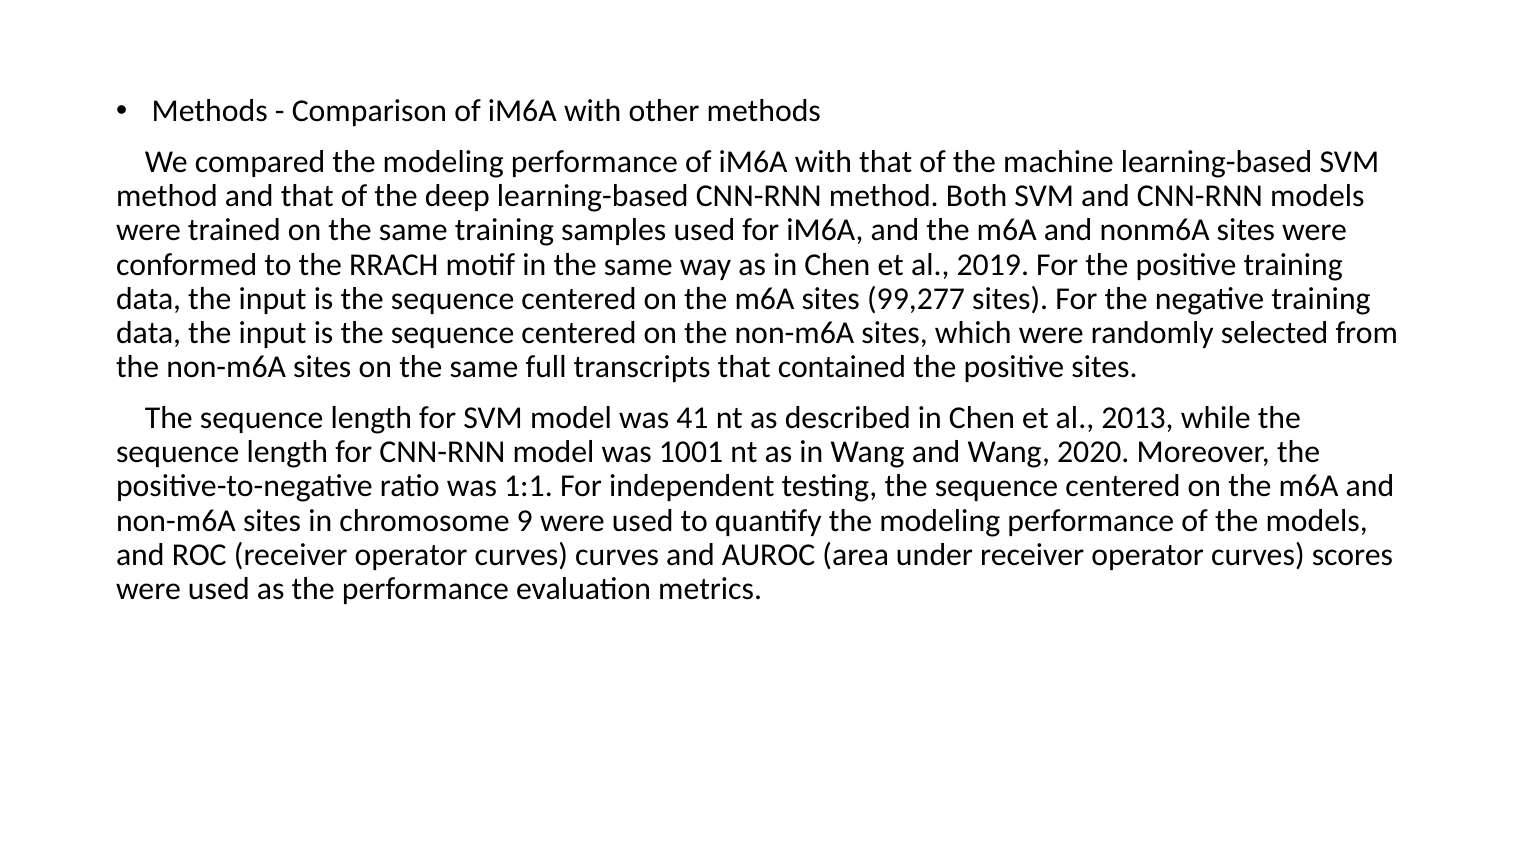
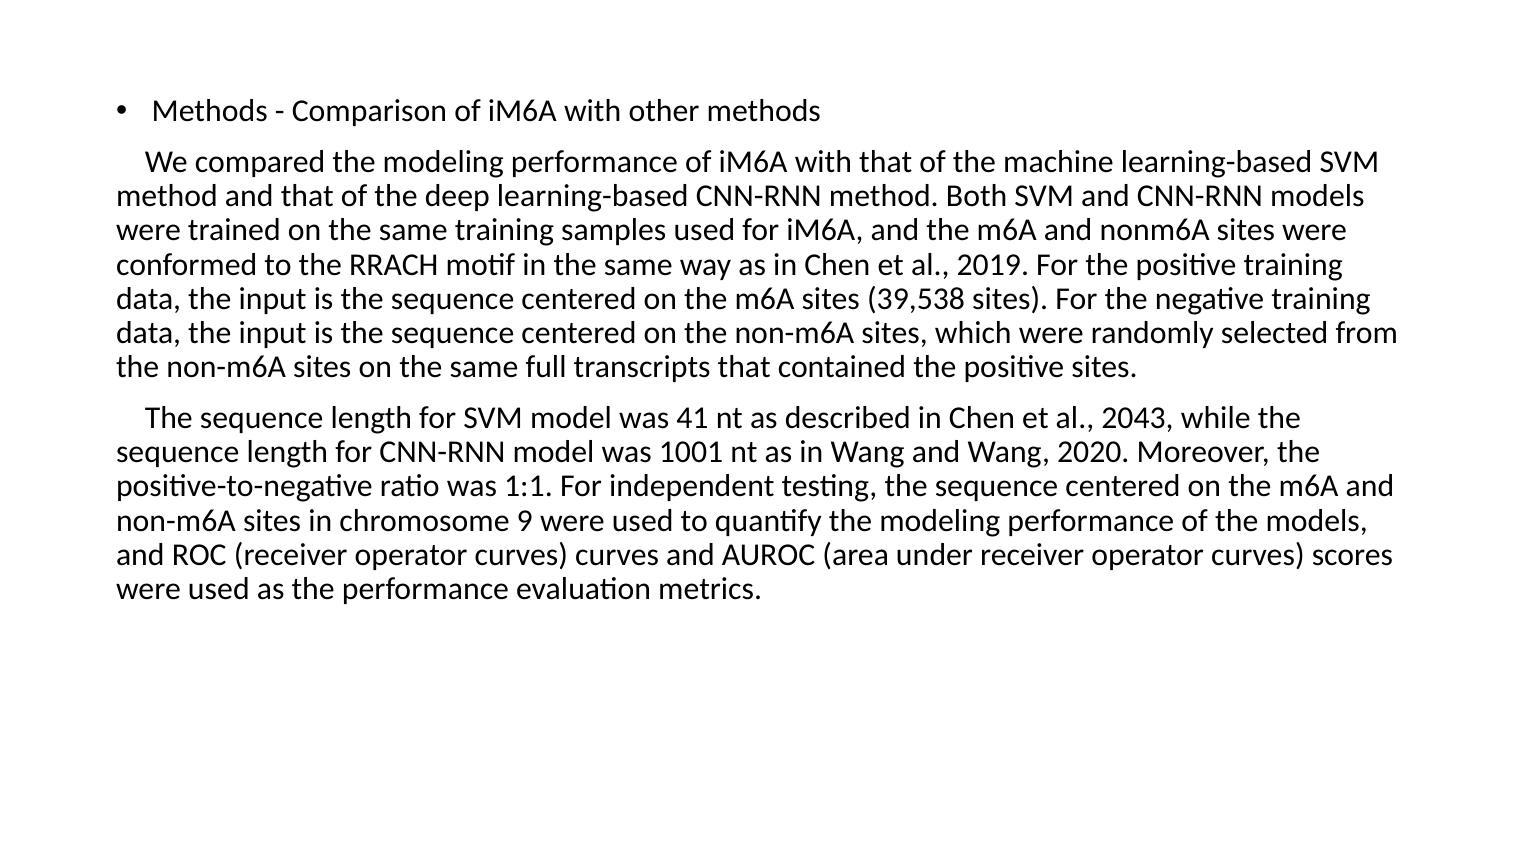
99,277: 99,277 -> 39,538
2013: 2013 -> 2043
